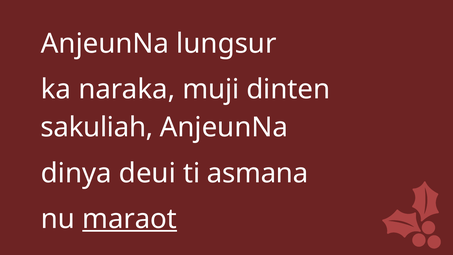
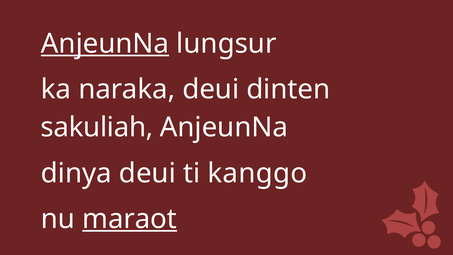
AnjeunNa at (105, 44) underline: none -> present
naraka muji: muji -> deui
asmana: asmana -> kanggo
